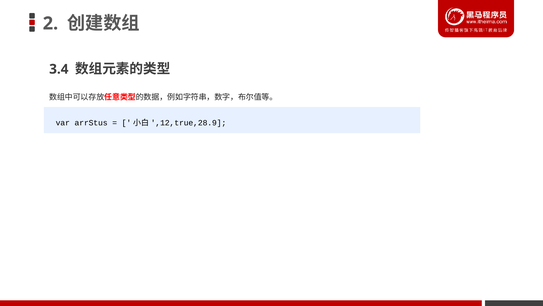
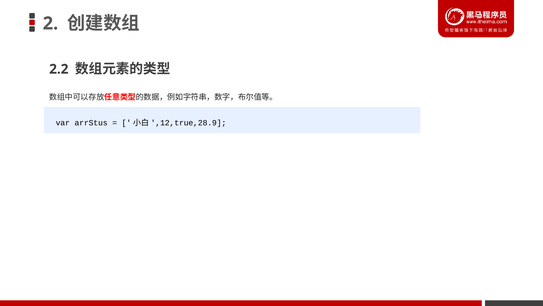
3.4: 3.4 -> 2.2
